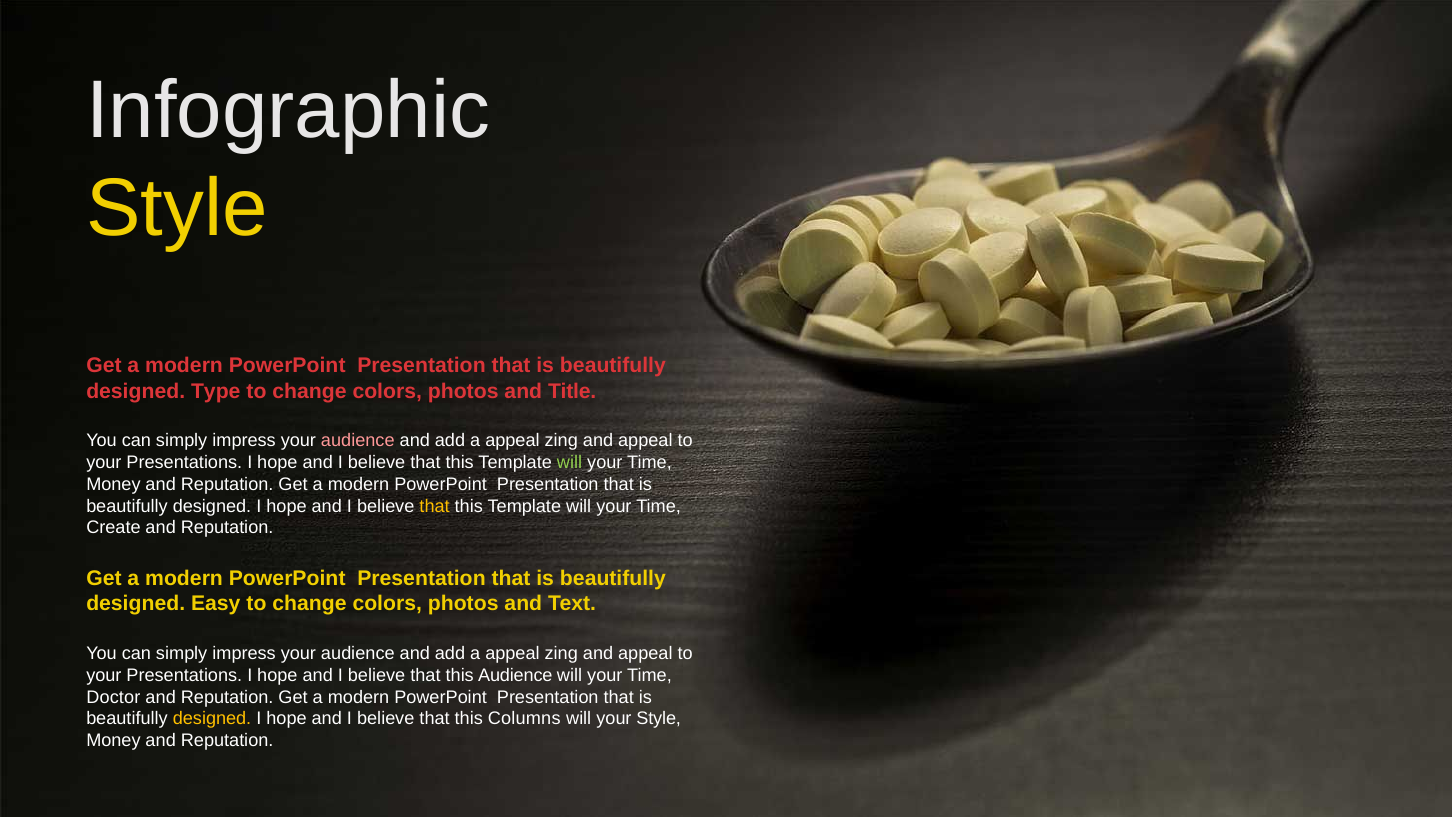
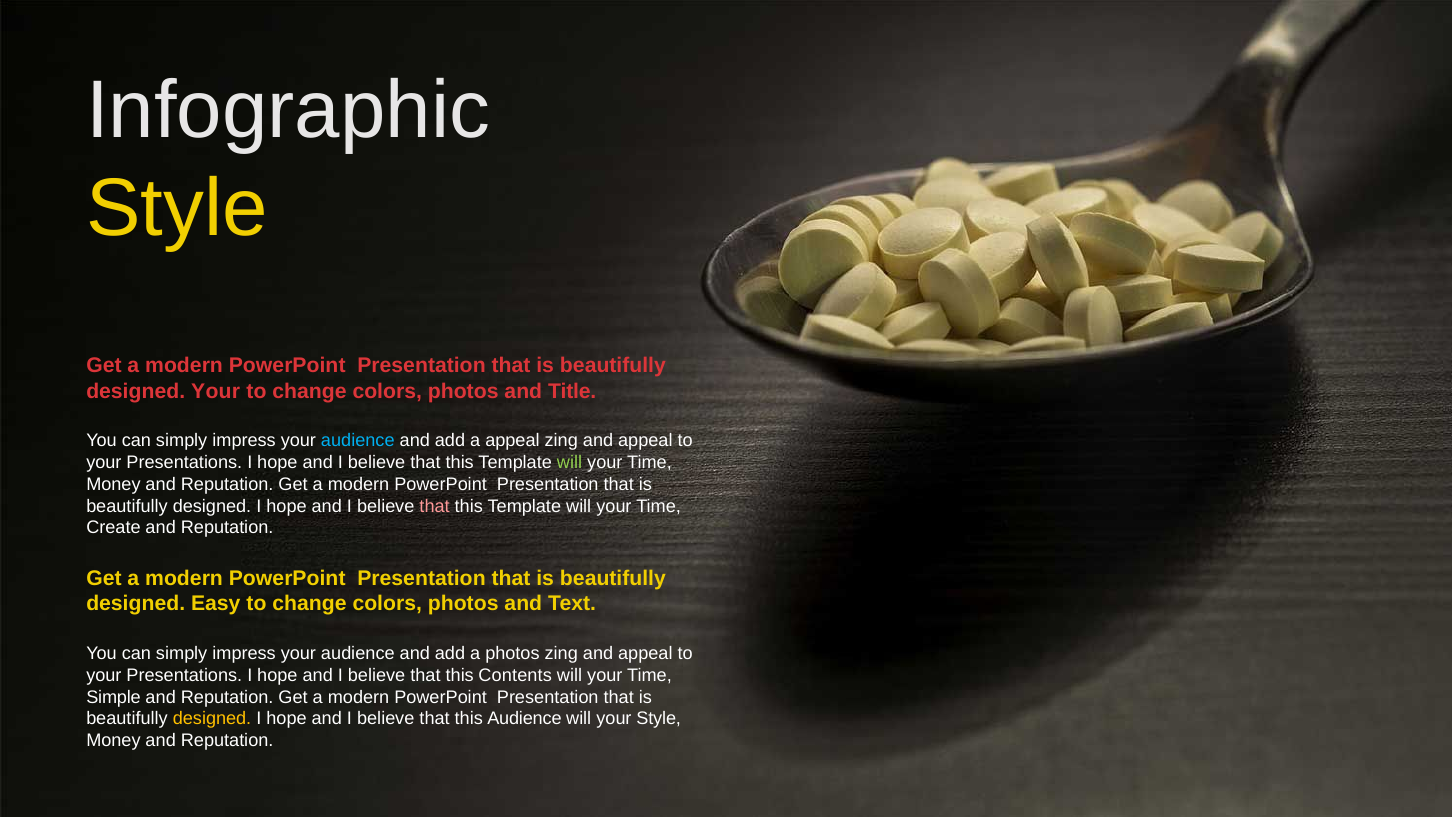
designed Type: Type -> Your
audience at (358, 441) colour: pink -> light blue
that at (435, 506) colour: yellow -> pink
appeal at (512, 653): appeal -> photos
this Audience: Audience -> Contents
Doctor: Doctor -> Simple
this Columns: Columns -> Audience
